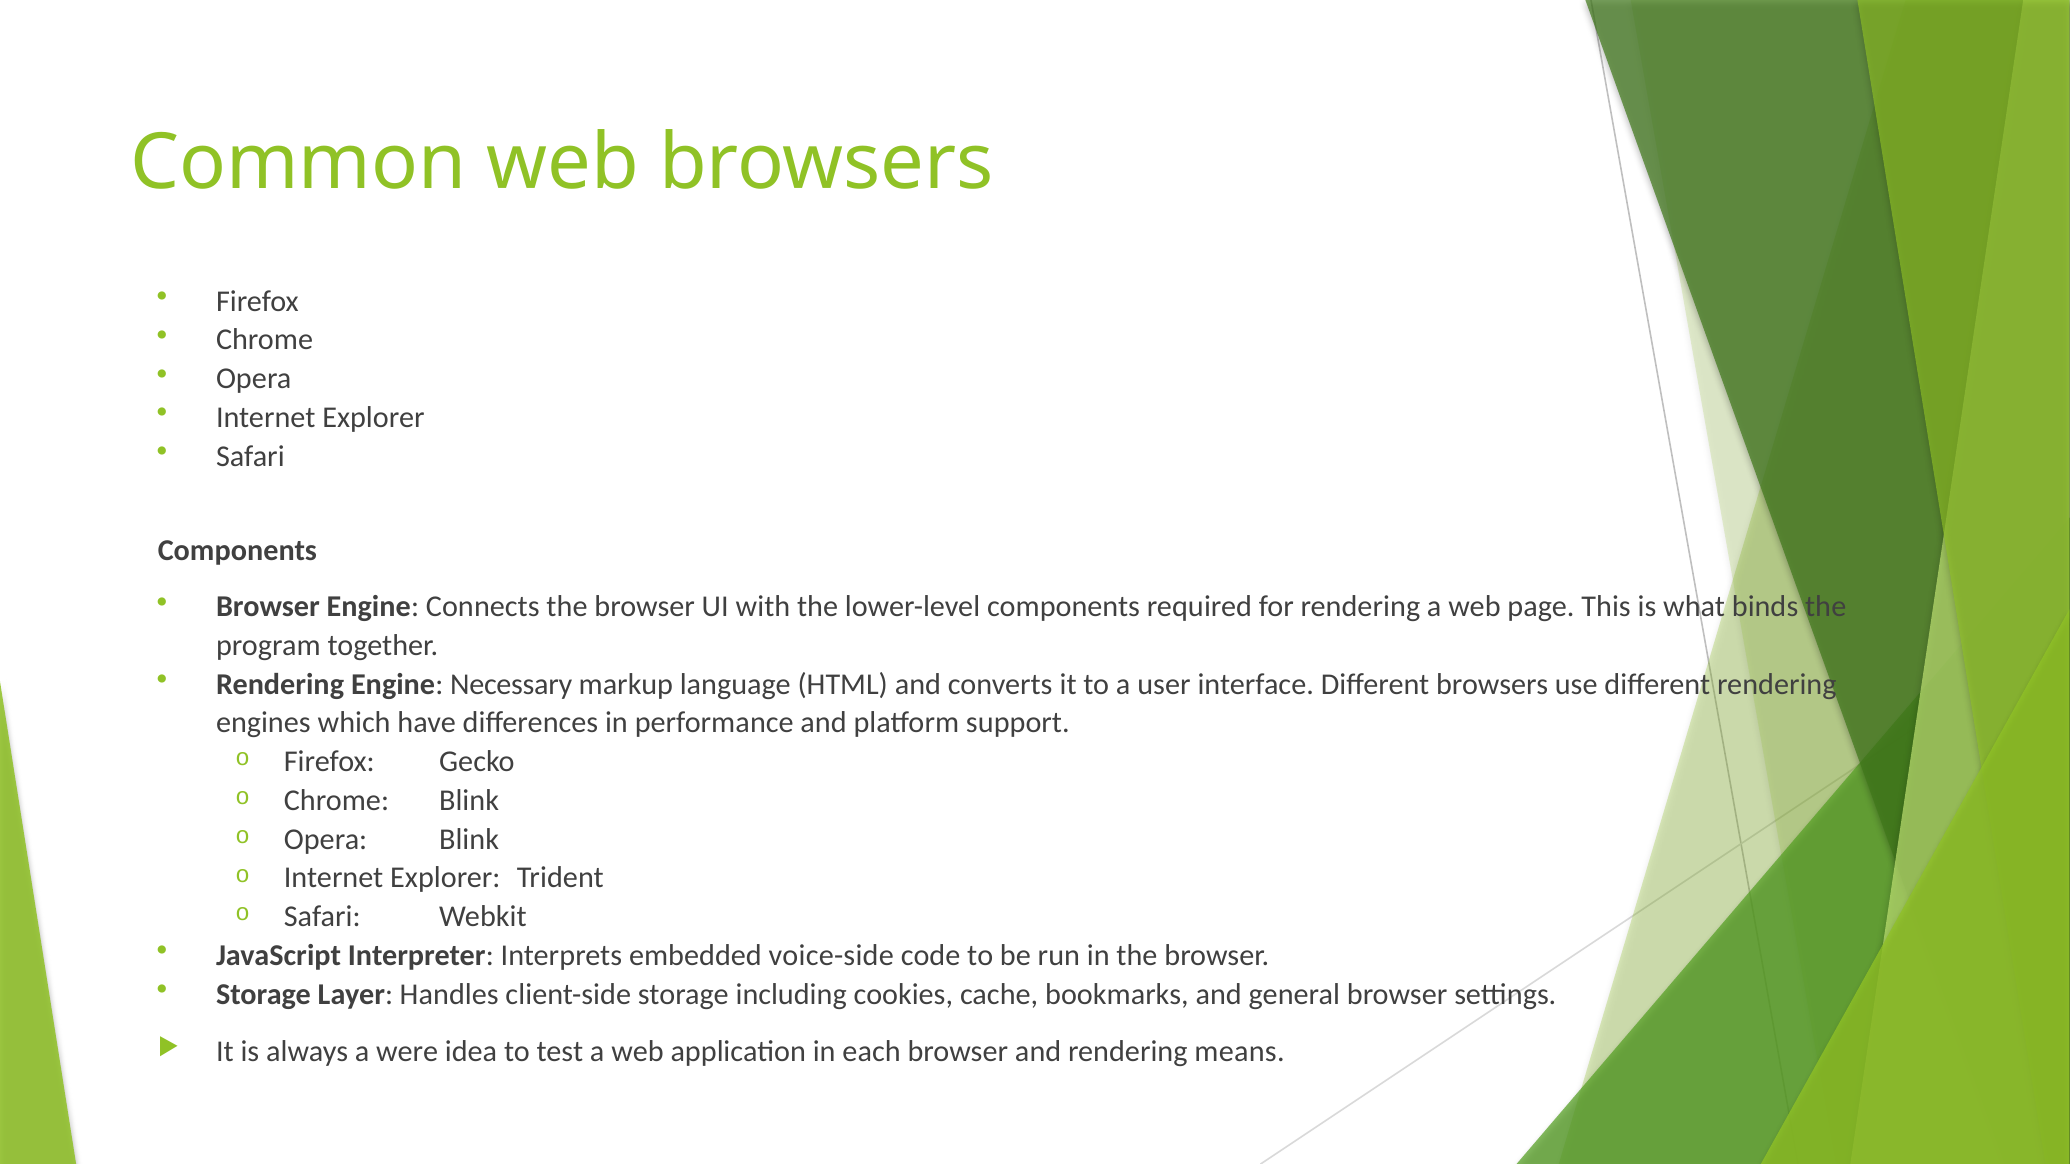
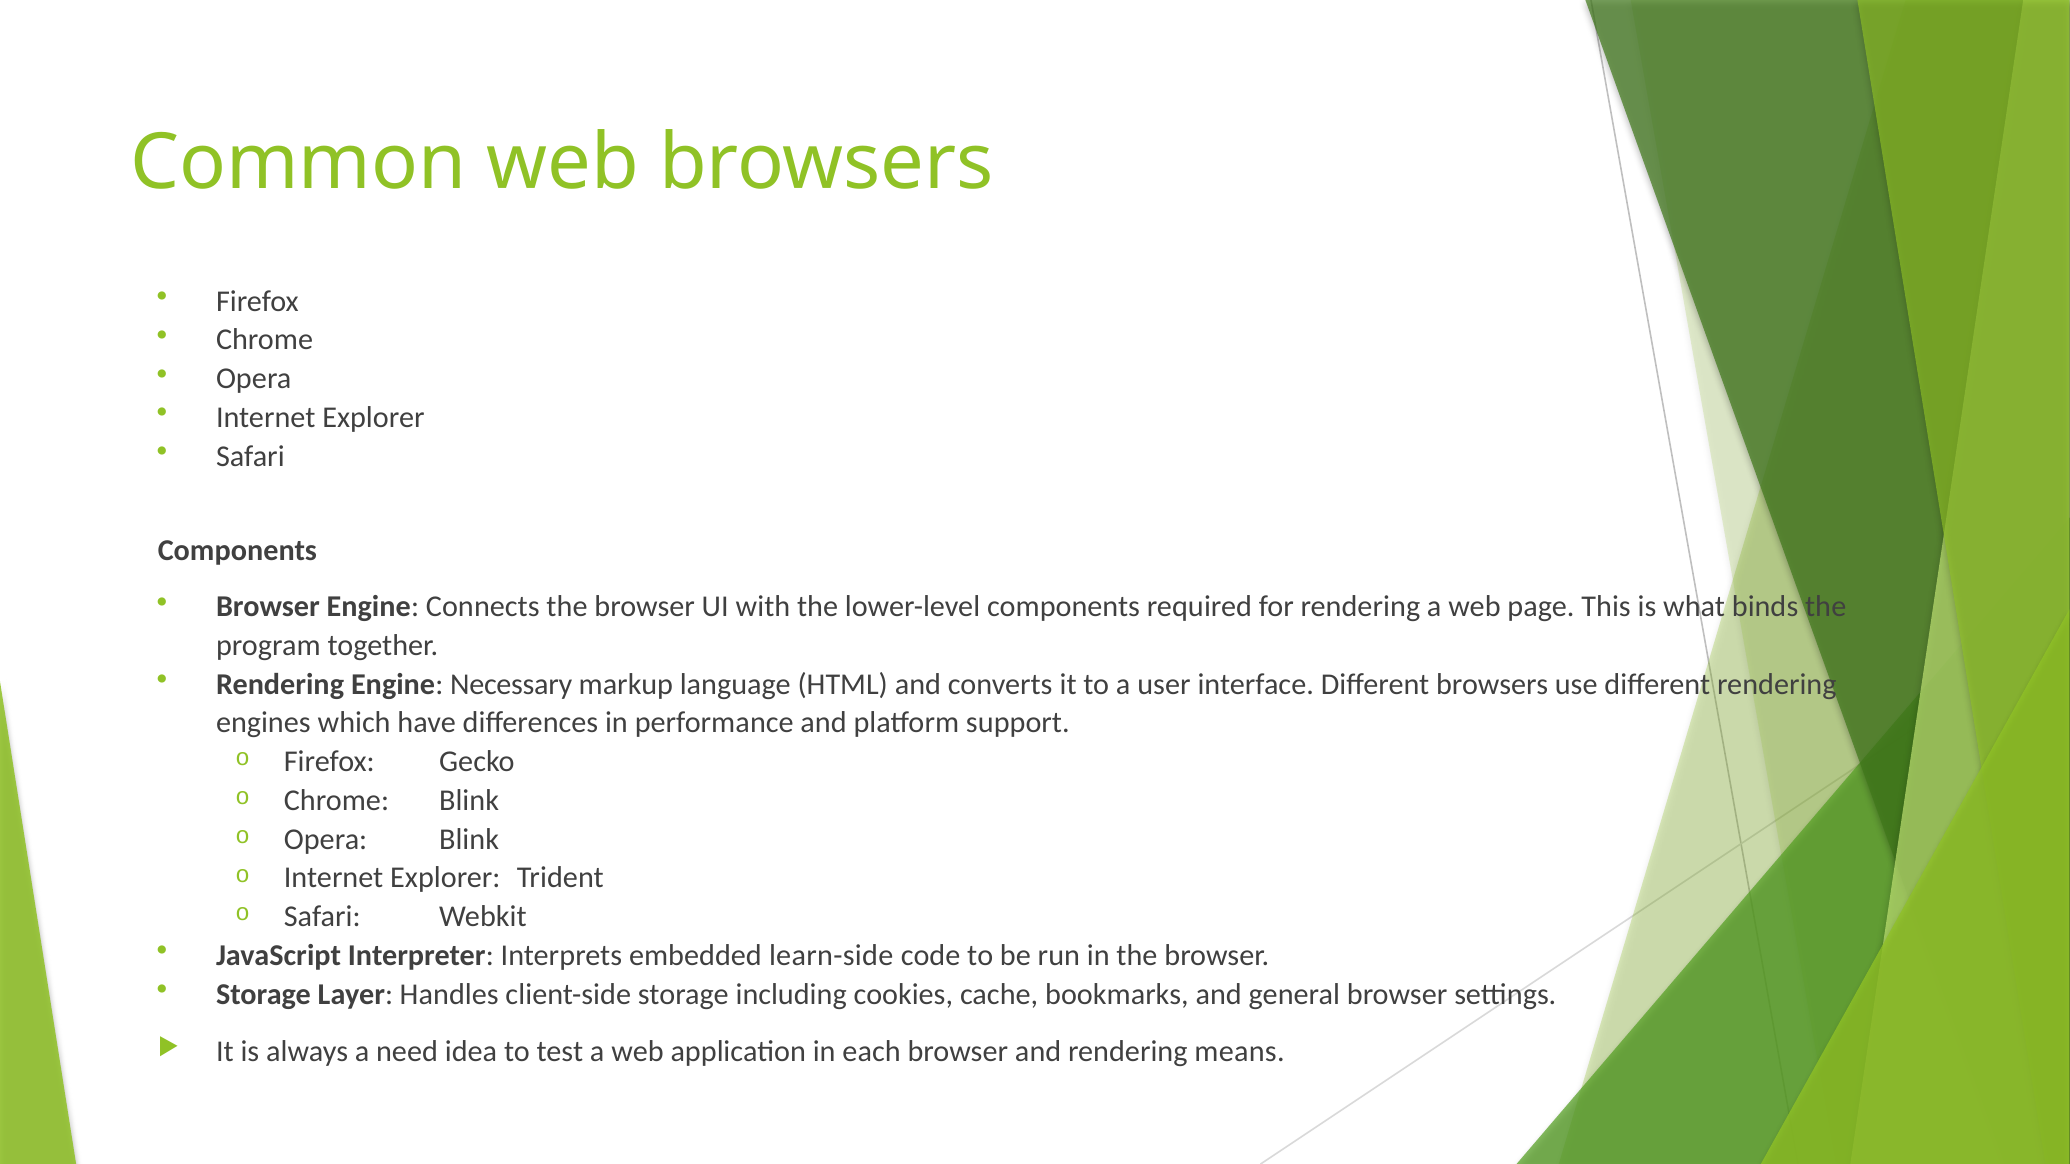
voice-side: voice-side -> learn-side
were: were -> need
